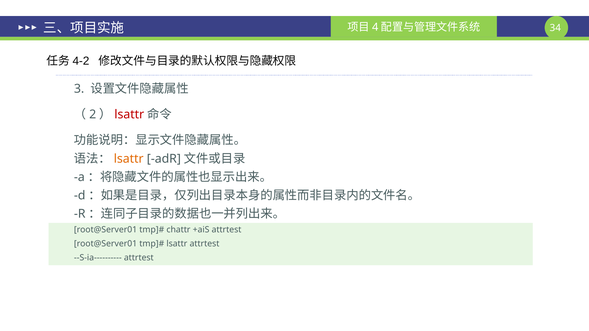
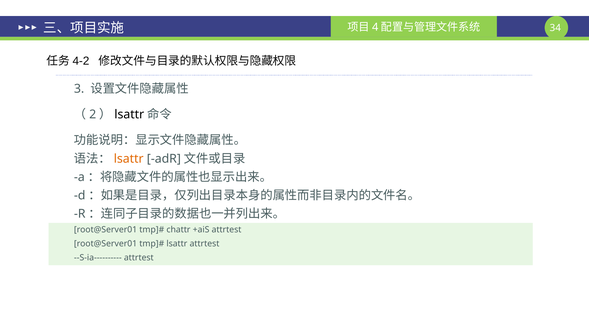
lsattr at (129, 115) colour: red -> black
